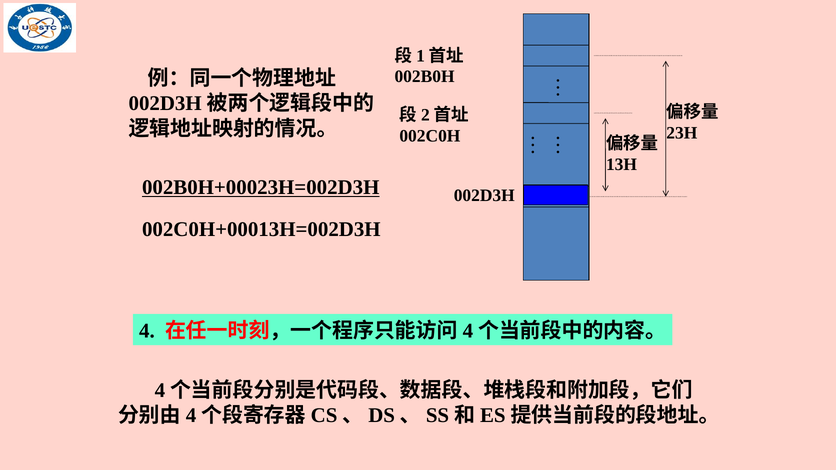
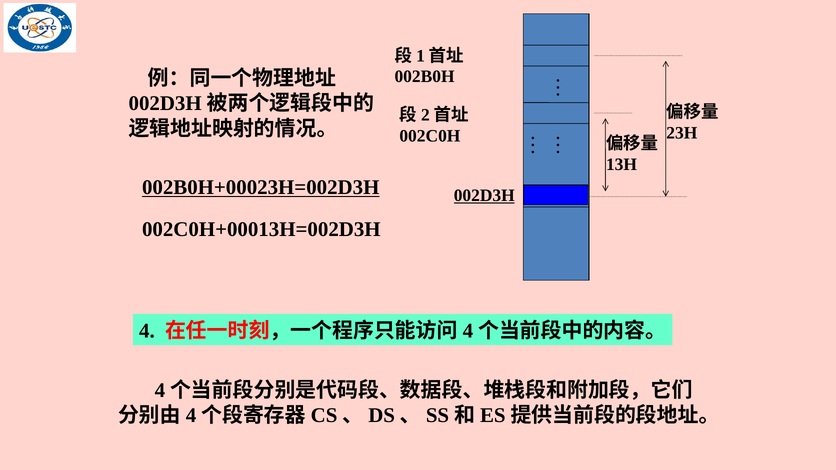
002D3H underline: none -> present
